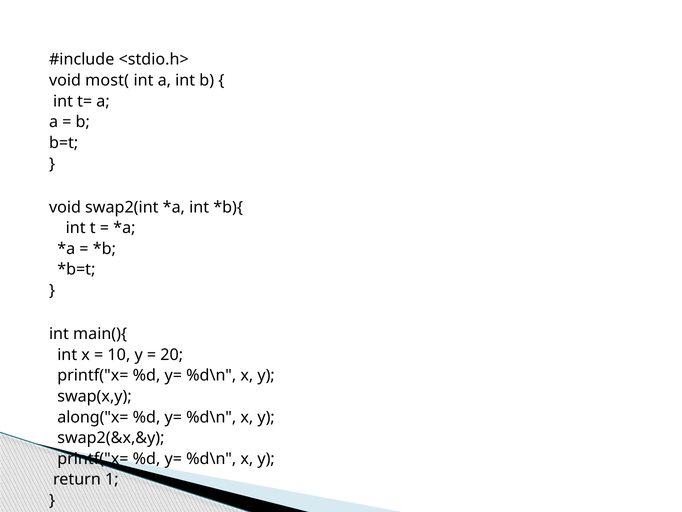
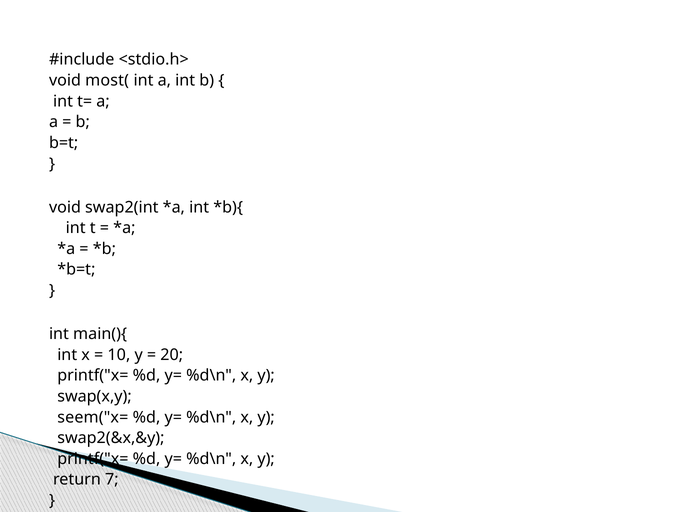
along("x=: along("x= -> seem("x=
1: 1 -> 7
